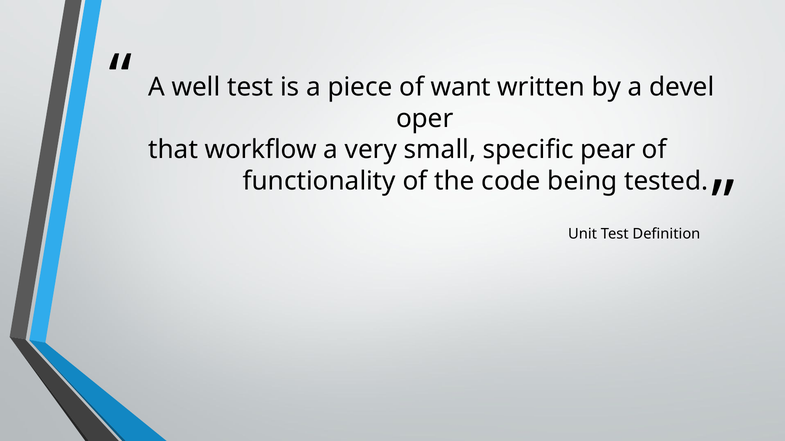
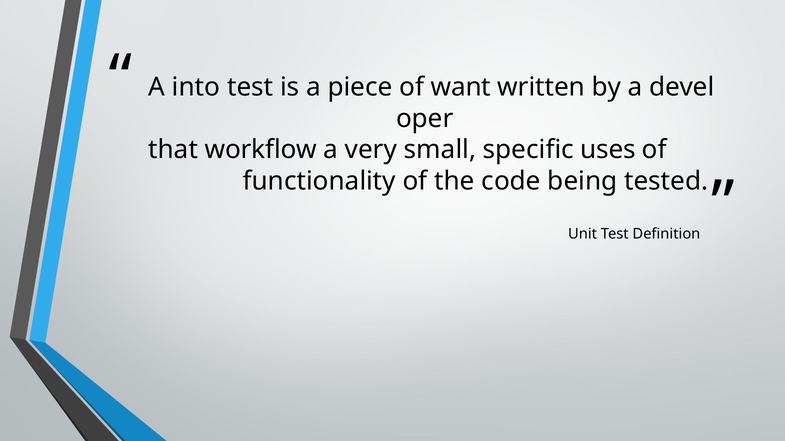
well: well -> into
pear: pear -> uses
